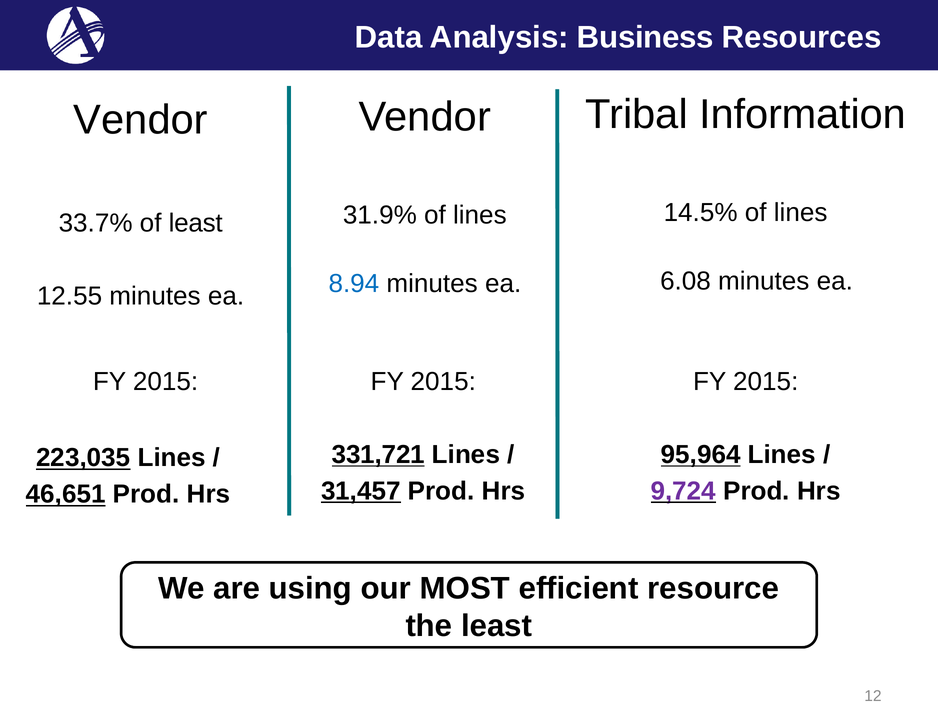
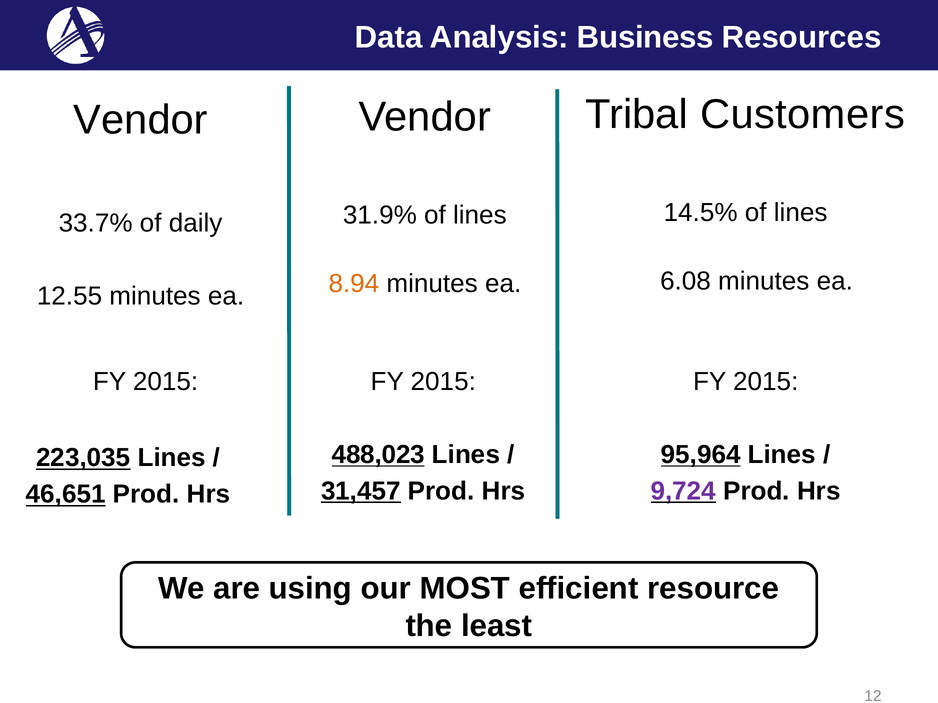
Information: Information -> Customers
of least: least -> daily
8.94 colour: blue -> orange
331,721: 331,721 -> 488,023
